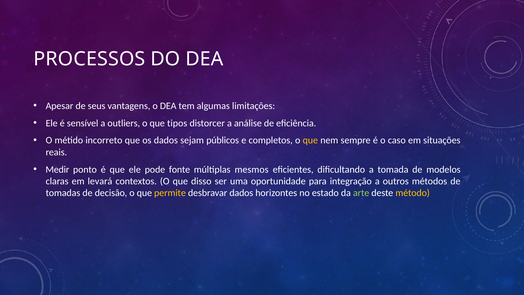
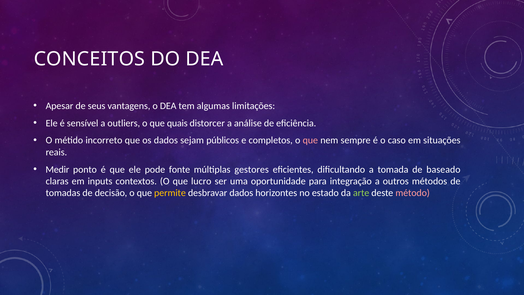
PROCESSOS: PROCESSOS -> CONCEITOS
tipos: tipos -> quais
que at (310, 140) colour: yellow -> pink
mesmos: mesmos -> gestores
modelos: modelos -> baseado
levará: levará -> inputs
disso: disso -> lucro
método colour: yellow -> pink
